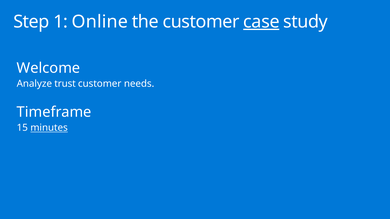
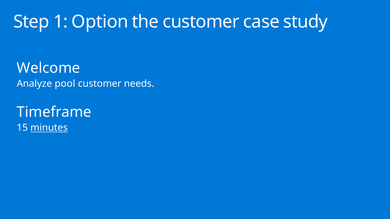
Online: Online -> Option
case underline: present -> none
trust: trust -> pool
